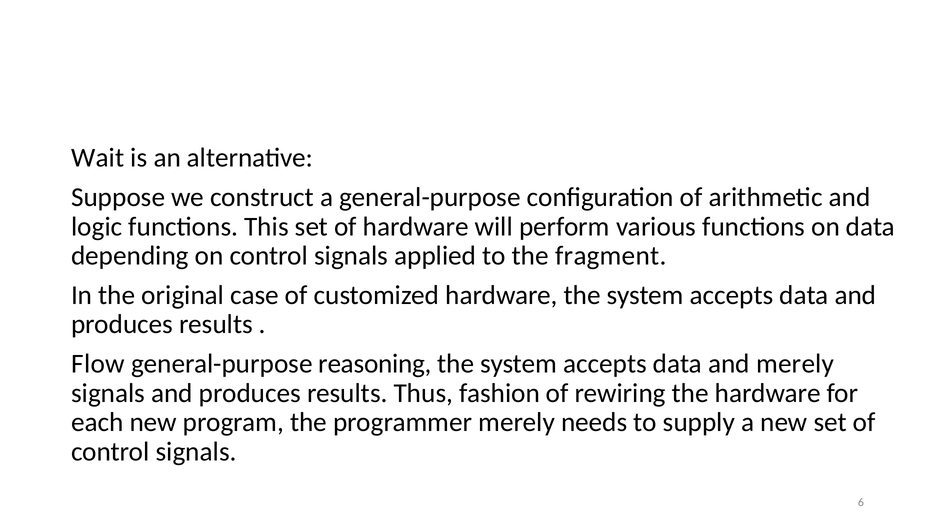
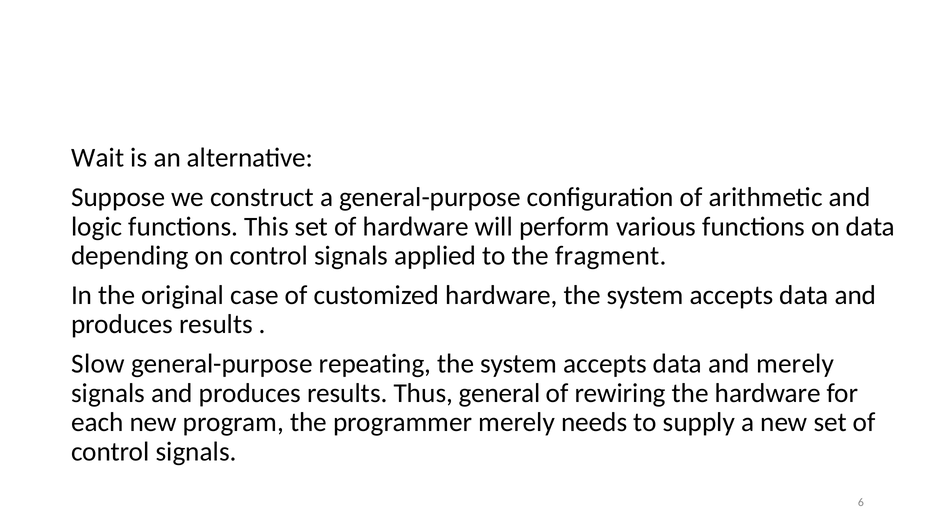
Flow: Flow -> Slow
reasoning: reasoning -> repeating
fashion: fashion -> general
